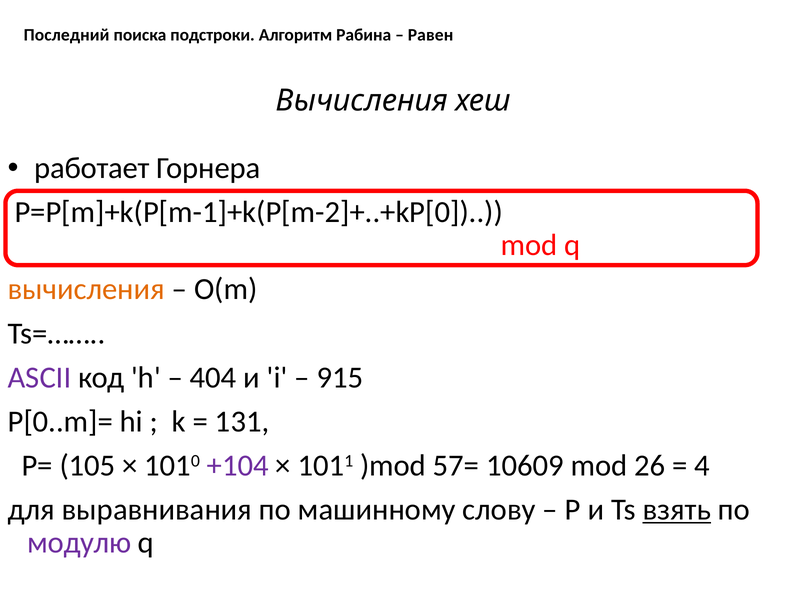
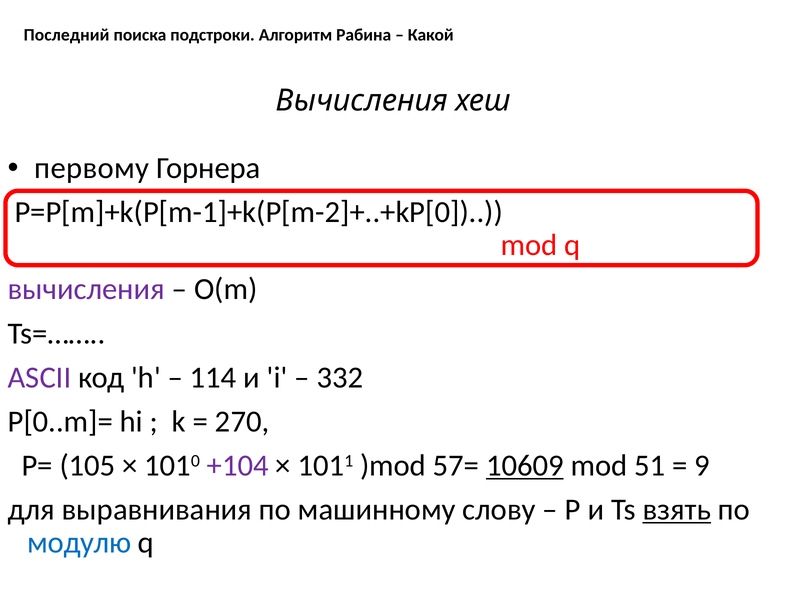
Равен: Равен -> Какой
работает: работает -> первому
вычисления at (86, 290) colour: orange -> purple
404: 404 -> 114
915: 915 -> 332
131: 131 -> 270
10609 underline: none -> present
26: 26 -> 51
4: 4 -> 9
модулю colour: purple -> blue
